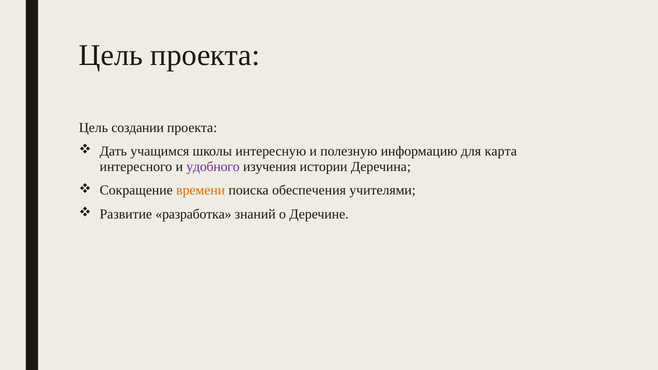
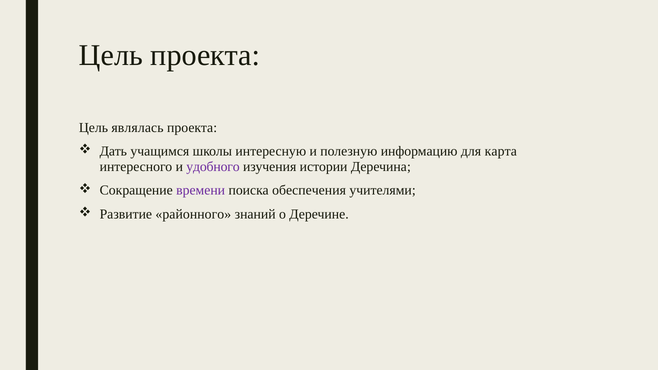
создании: создании -> являлась
времени colour: orange -> purple
разработка: разработка -> районного
